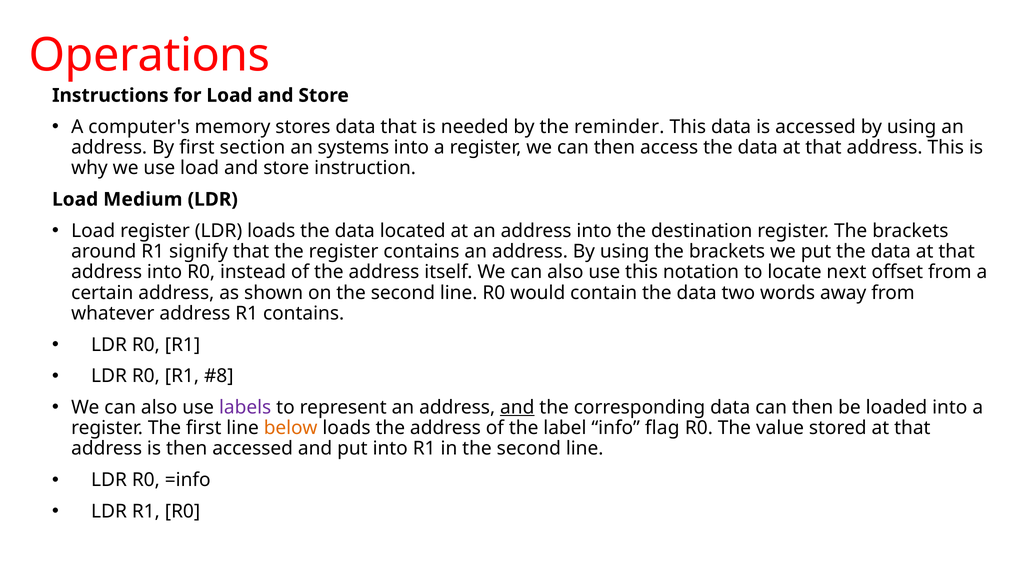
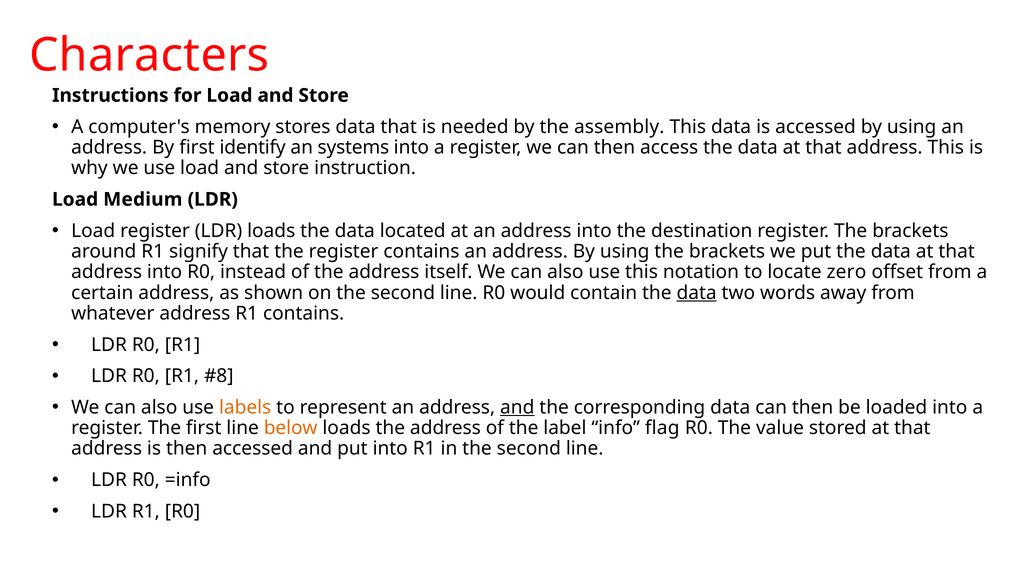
Operations: Operations -> Characters
reminder: reminder -> assembly
section: section -> identify
next: next -> zero
data at (697, 293) underline: none -> present
labels colour: purple -> orange
